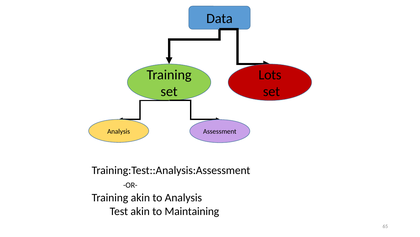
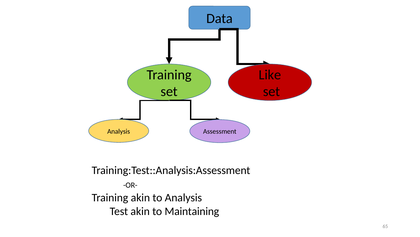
Lots: Lots -> Like
